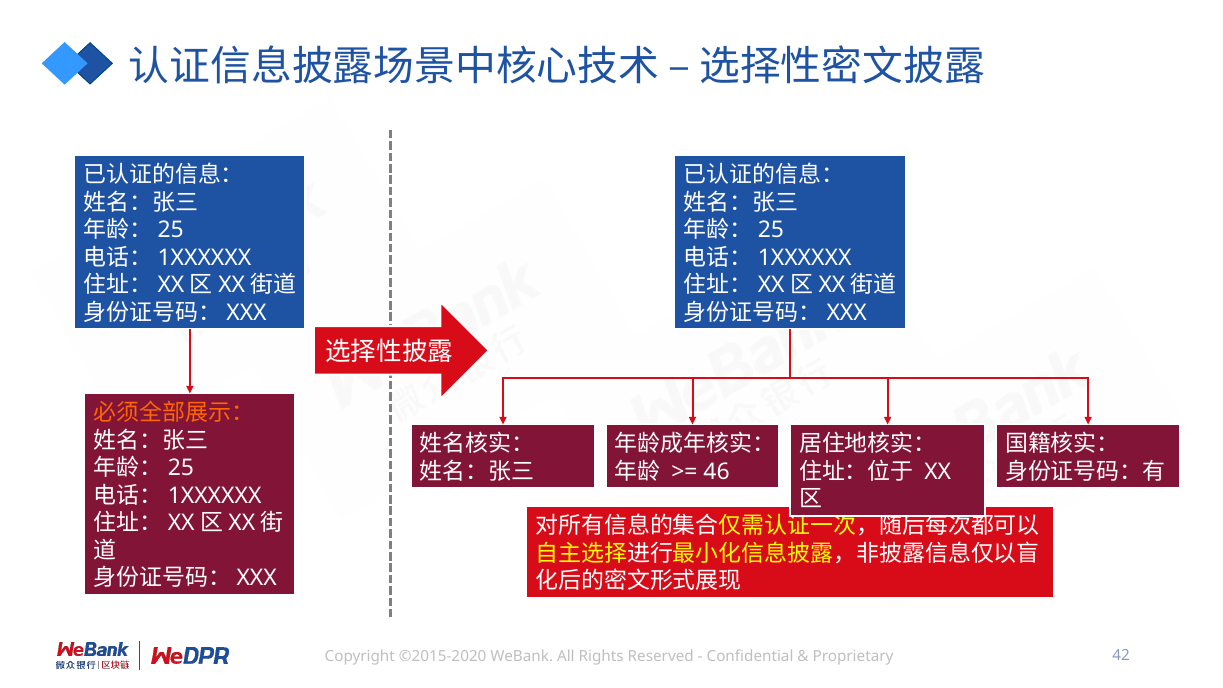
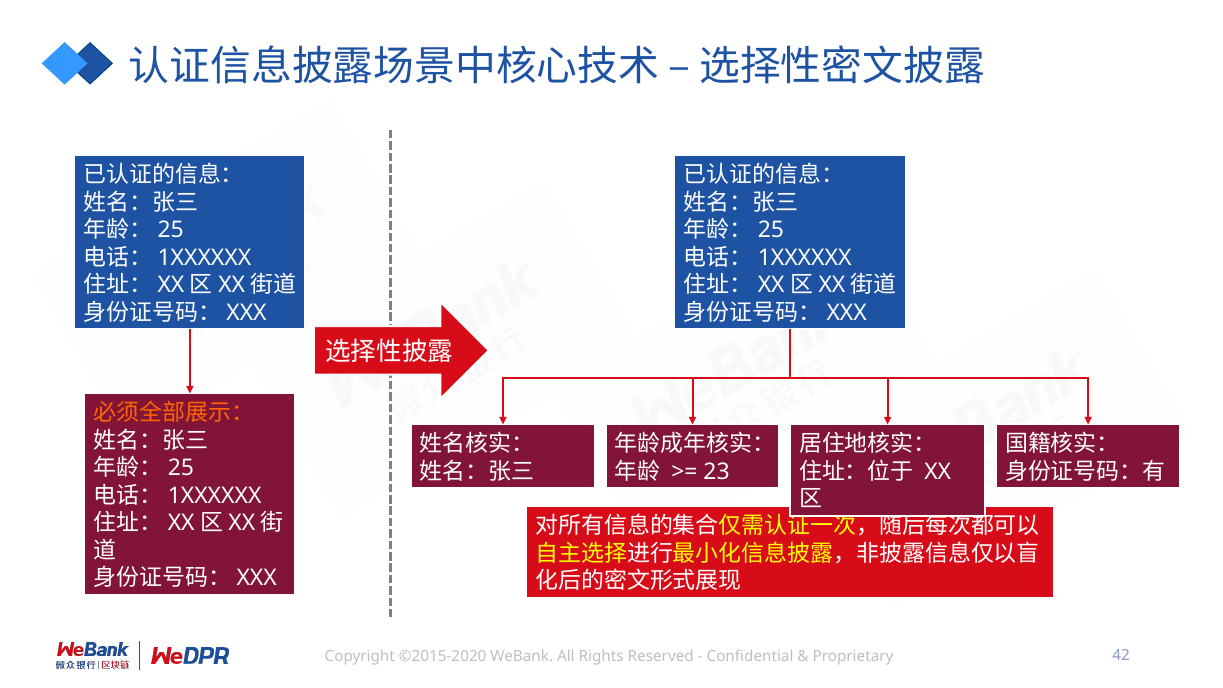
46: 46 -> 23
